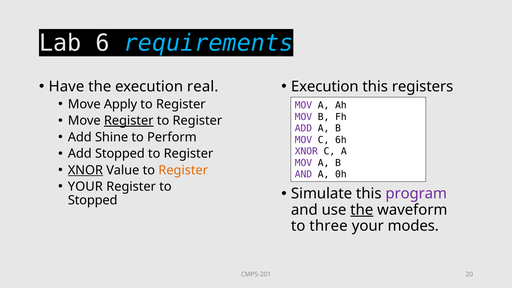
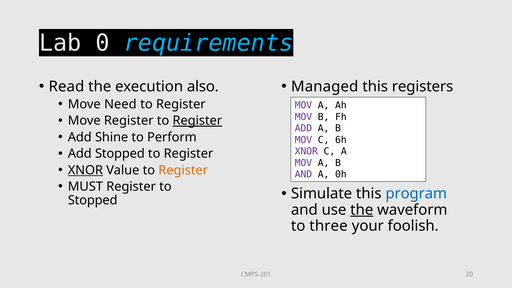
6: 6 -> 0
Execution at (325, 87): Execution -> Managed
Have: Have -> Read
real: real -> also
Apply: Apply -> Need
Register at (129, 121) underline: present -> none
Register at (197, 121) underline: none -> present
YOUR at (85, 187): YOUR -> MUST
program colour: purple -> blue
modes: modes -> foolish
